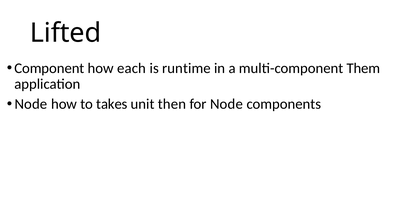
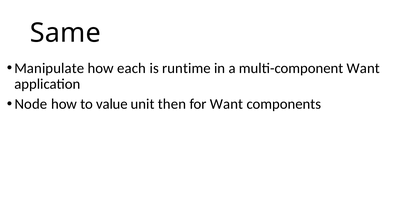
Lifted: Lifted -> Same
Component: Component -> Manipulate
multi-component Them: Them -> Want
takes: takes -> value
for Node: Node -> Want
